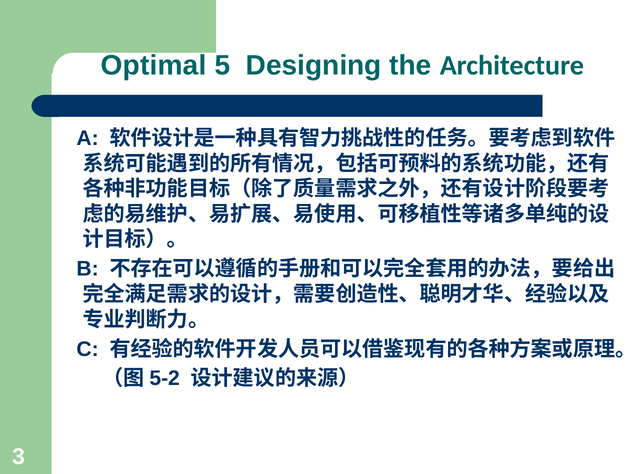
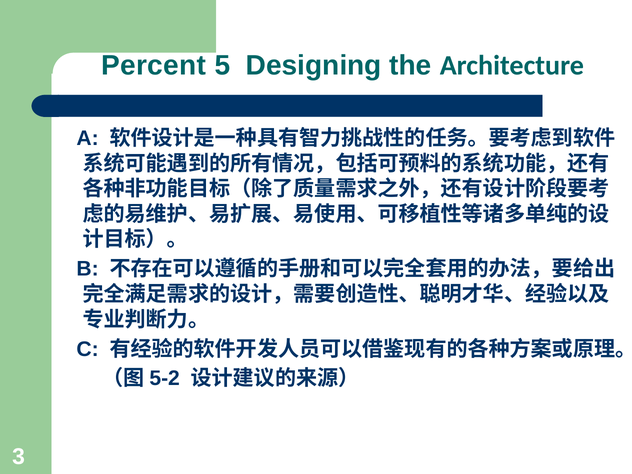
Optimal: Optimal -> Percent
